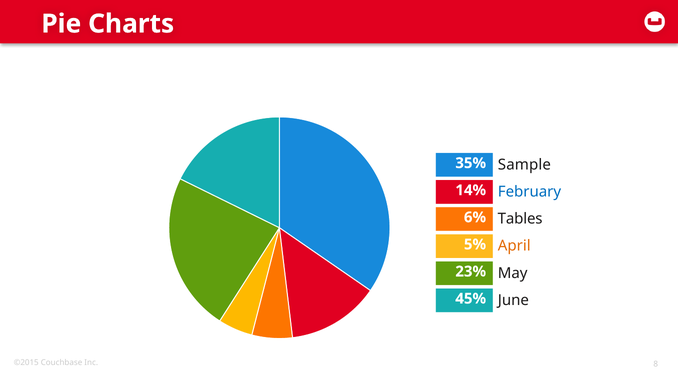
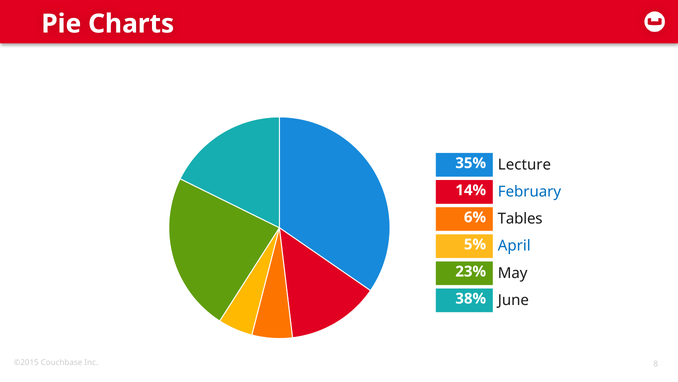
Sample: Sample -> Lecture
April colour: orange -> blue
45%: 45% -> 38%
